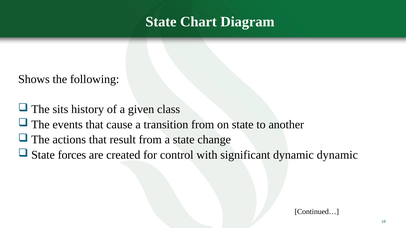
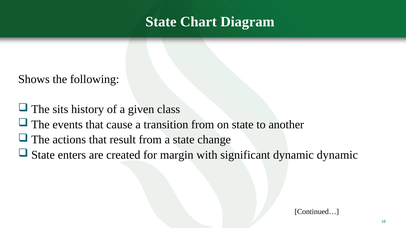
forces: forces -> enters
control: control -> margin
